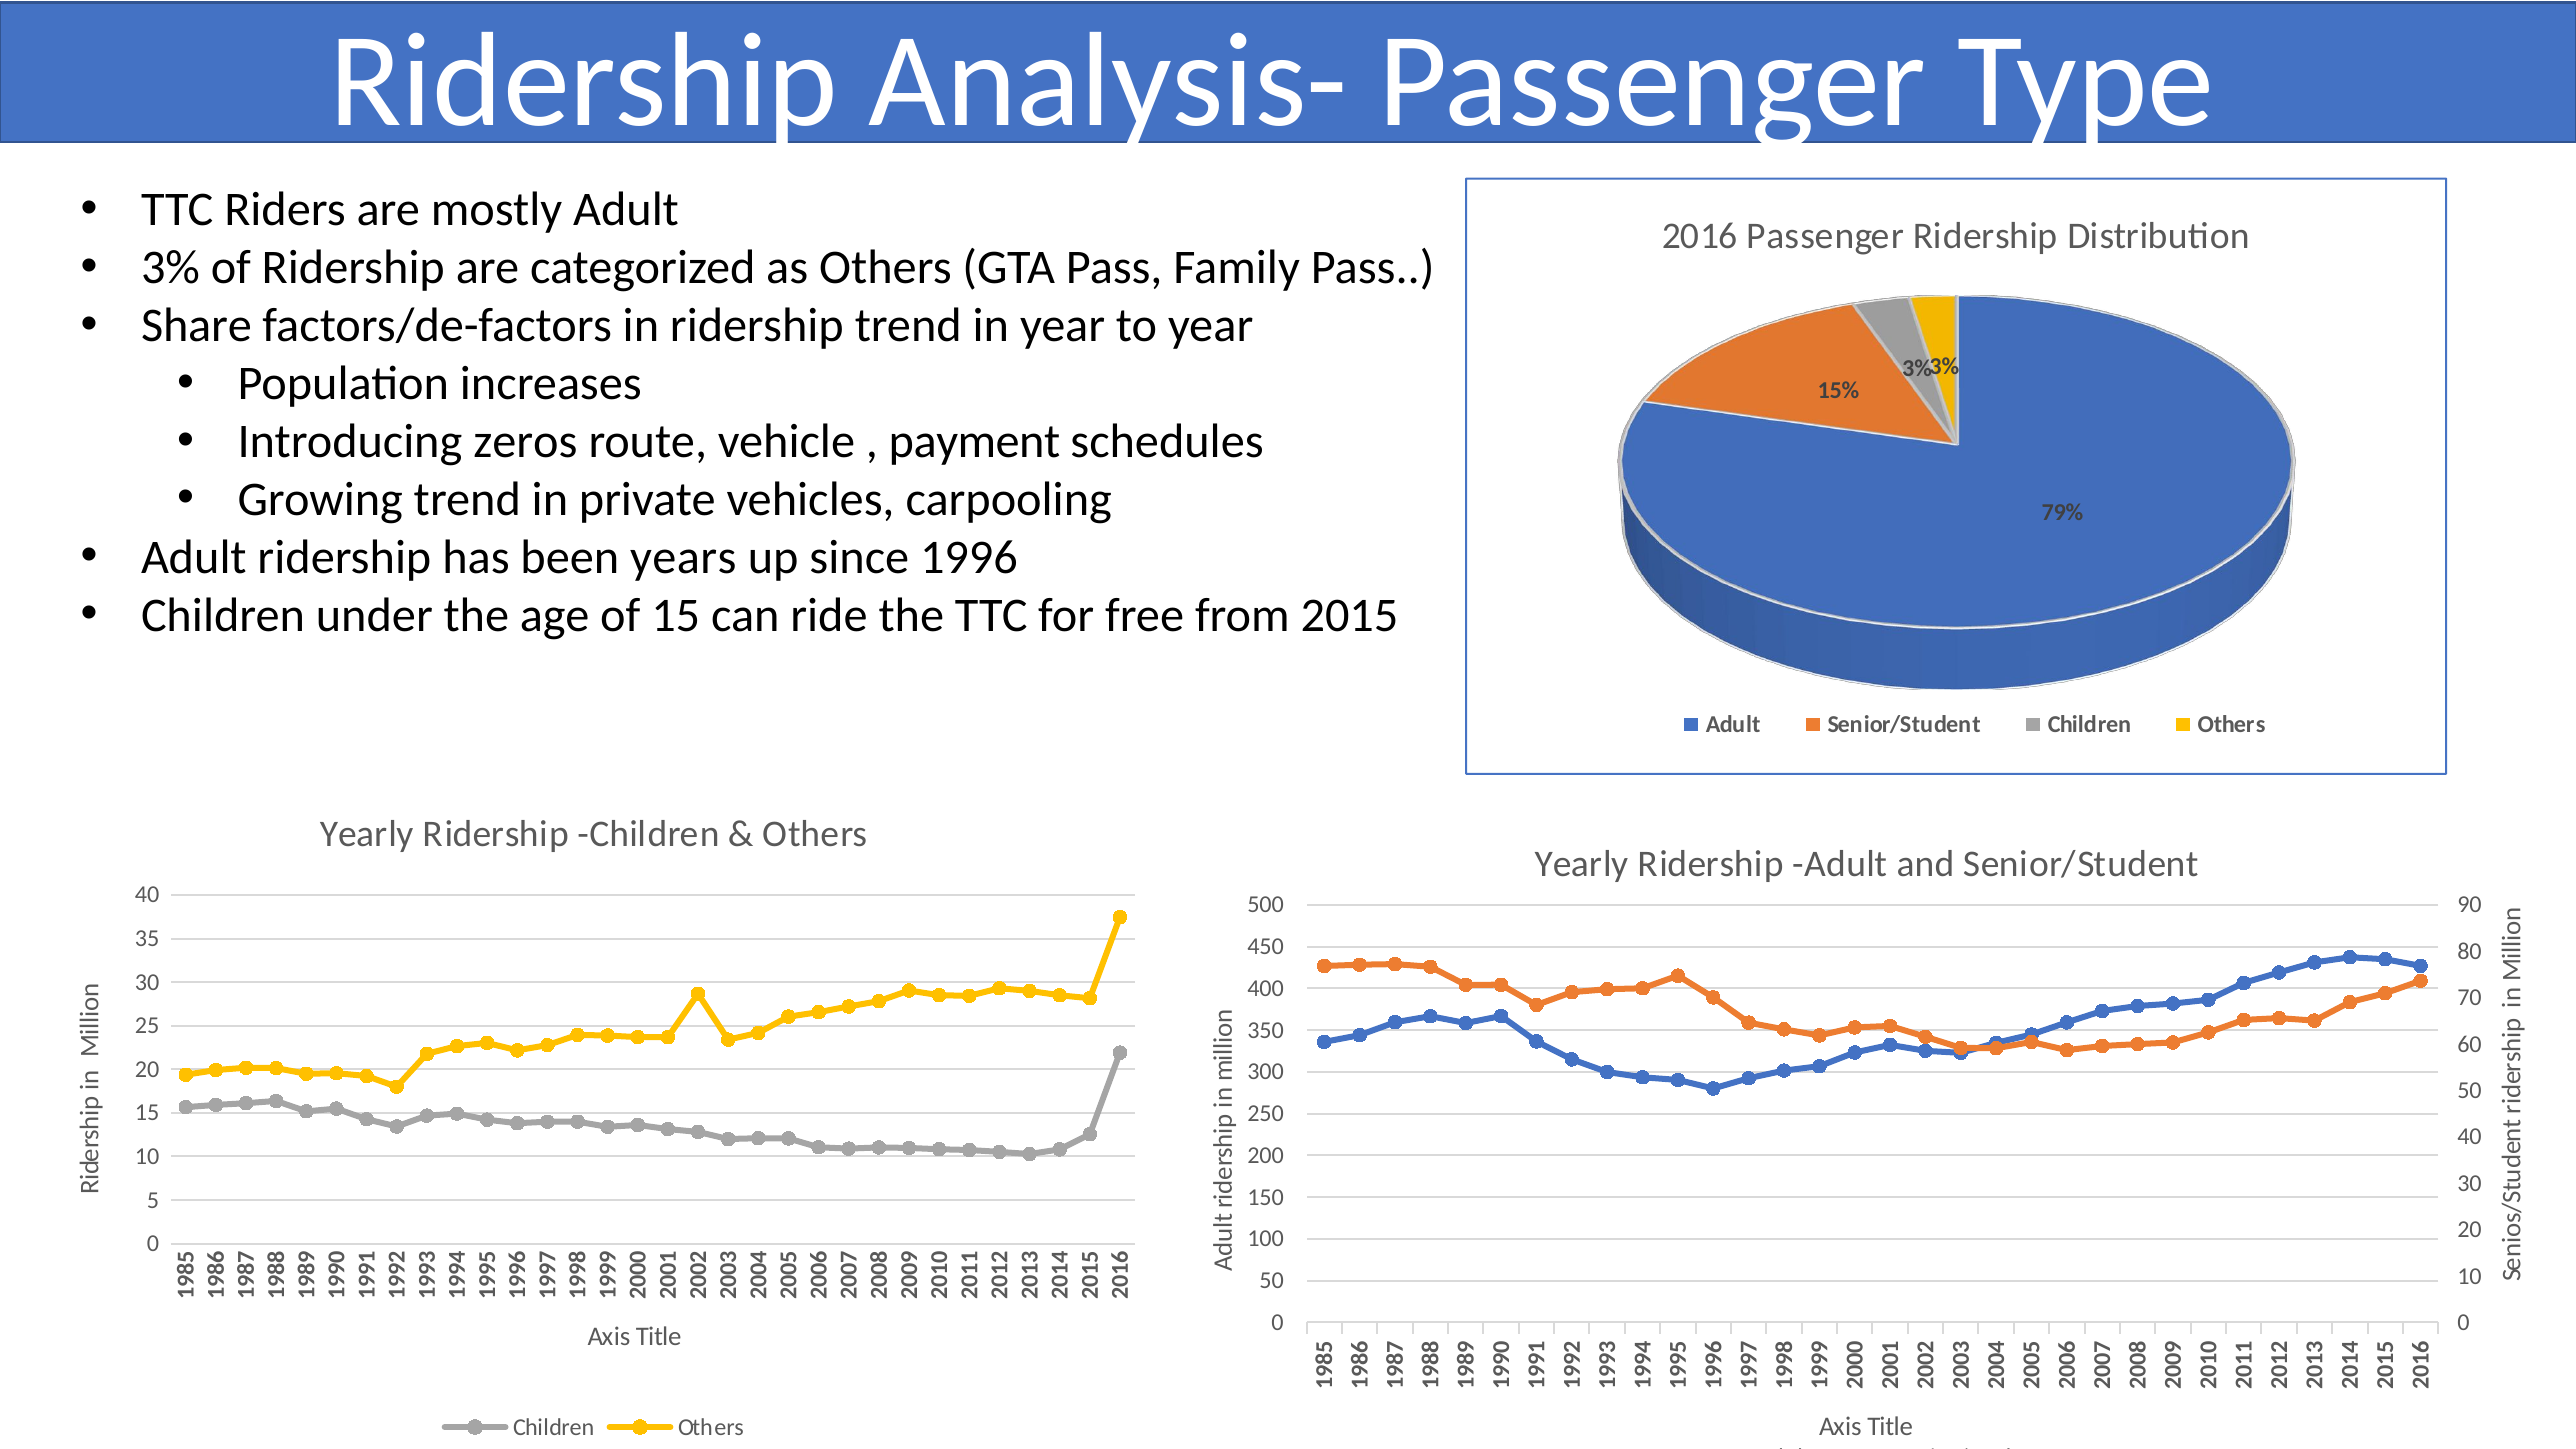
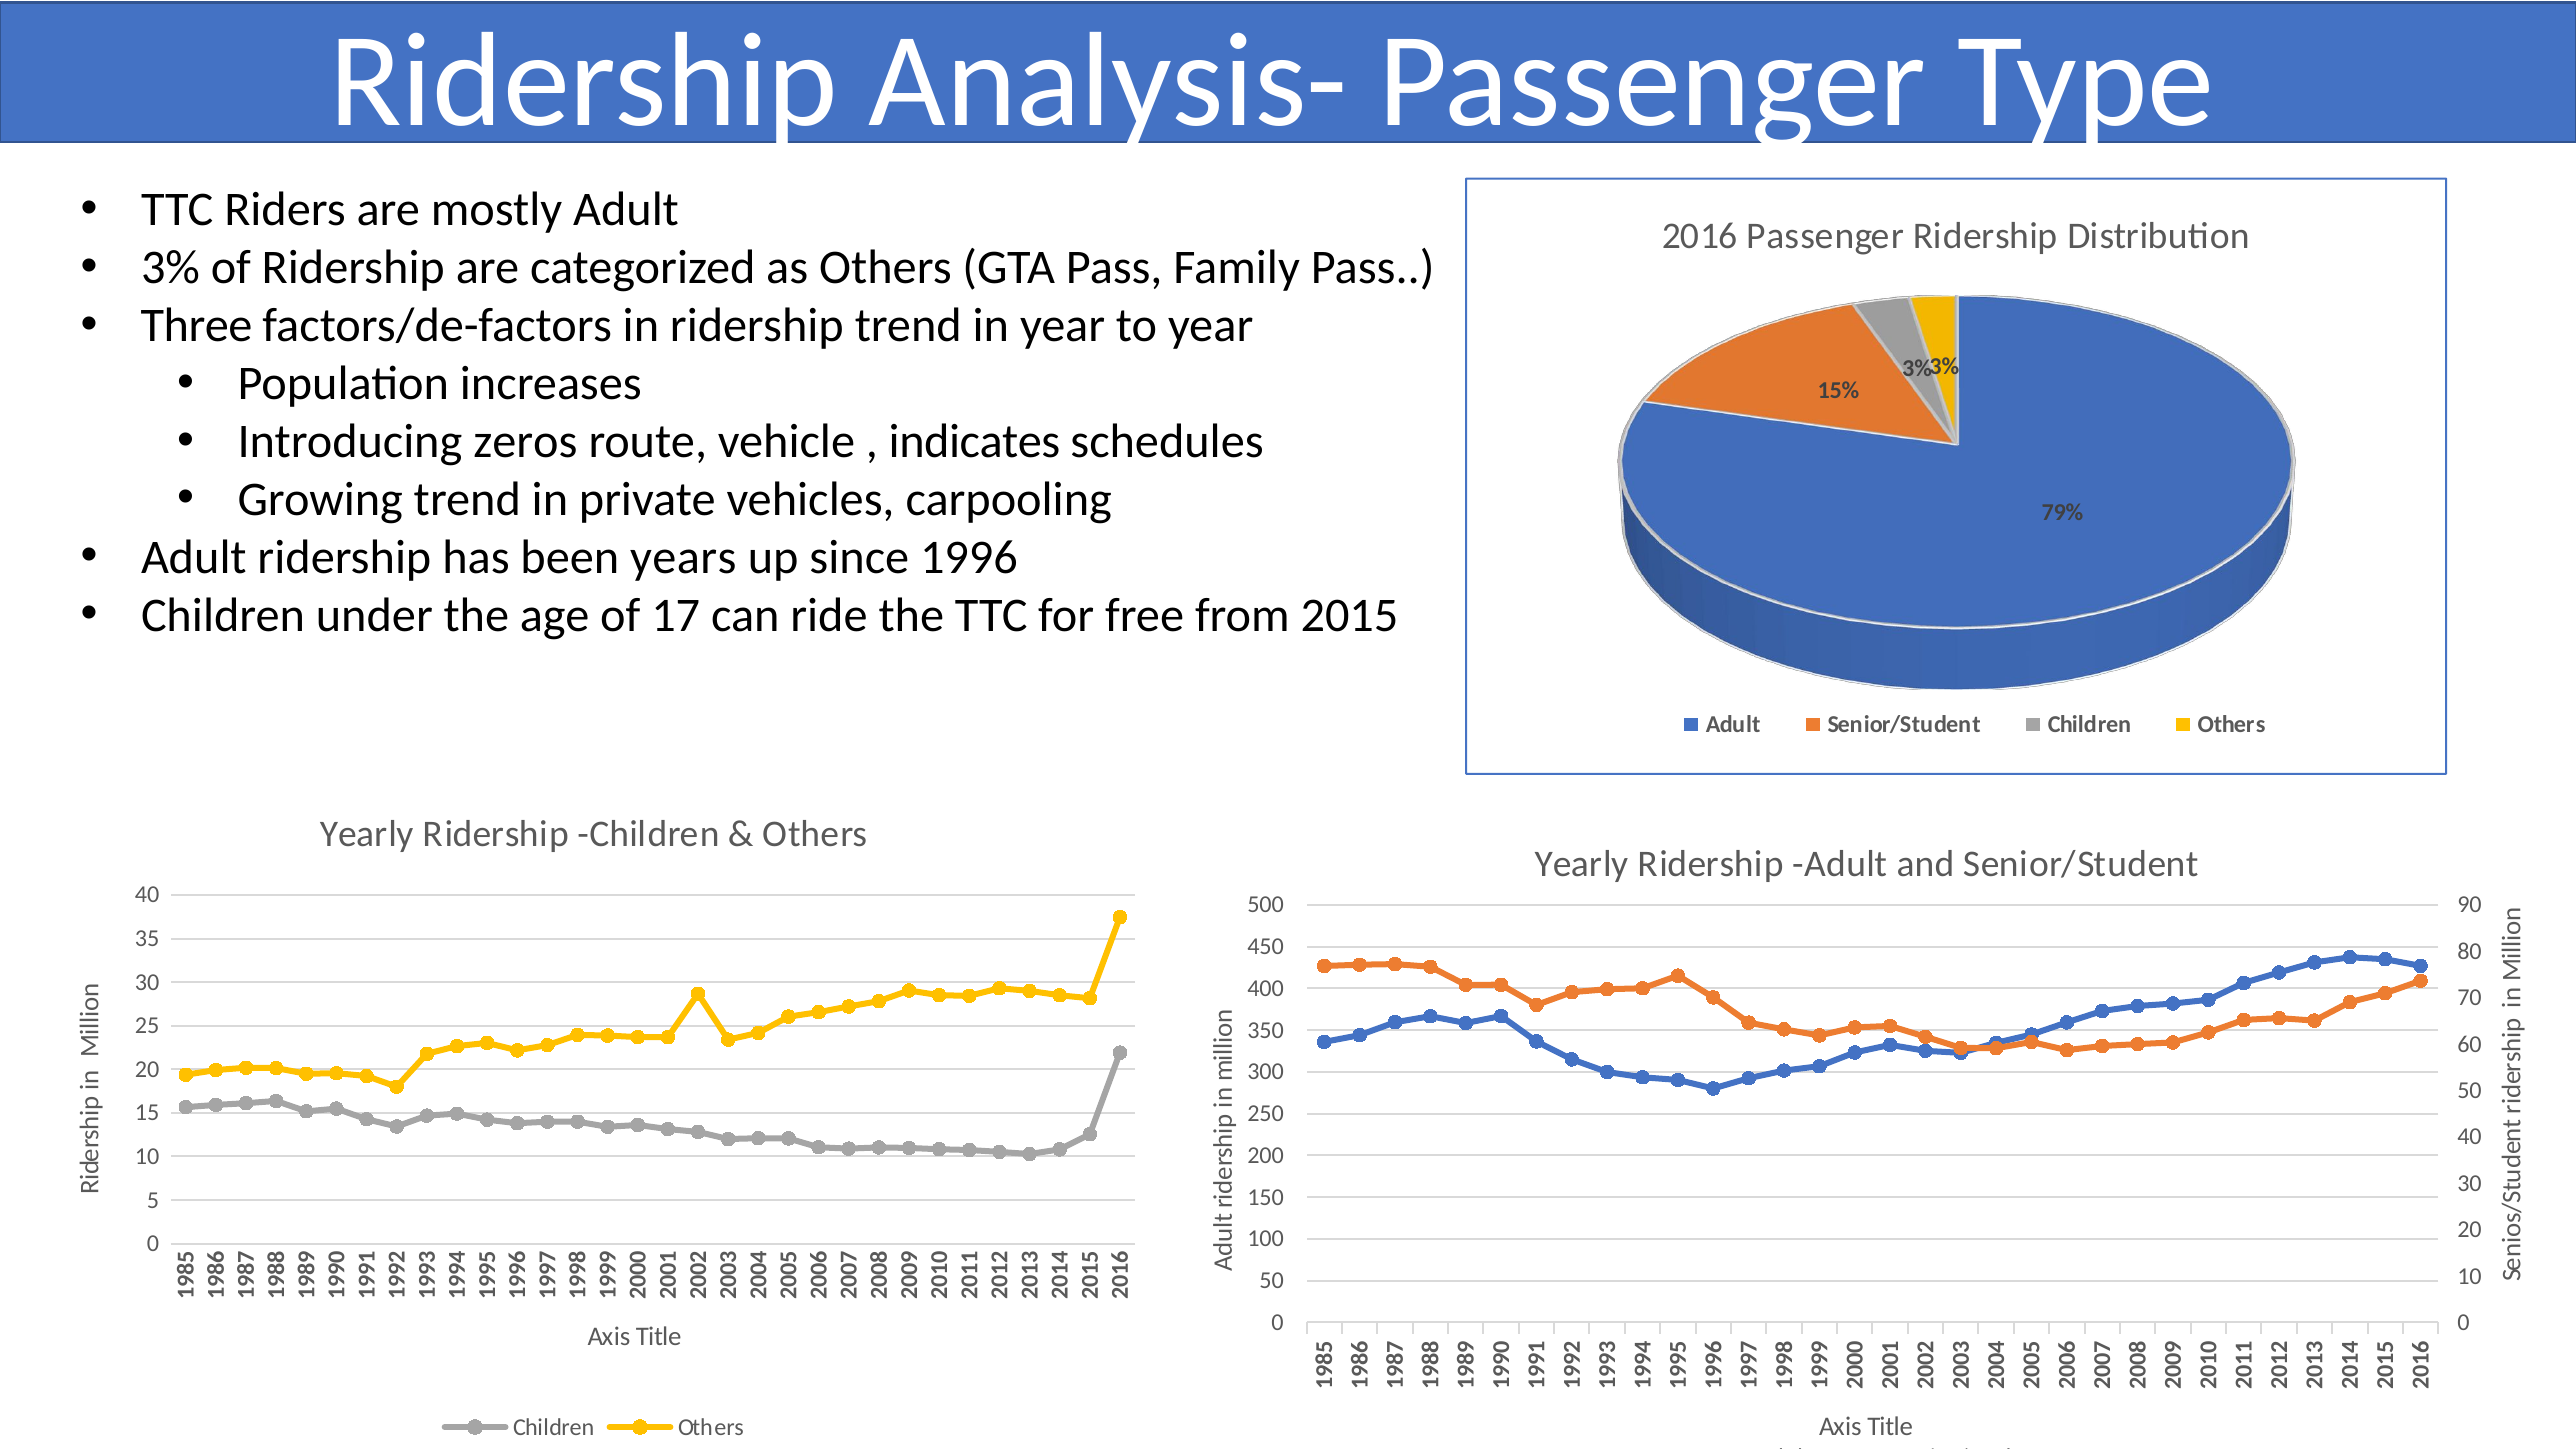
Share: Share -> Three
payment: payment -> indicates
of 15: 15 -> 17
